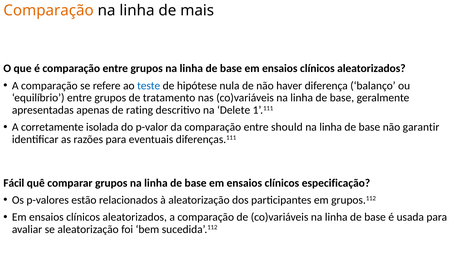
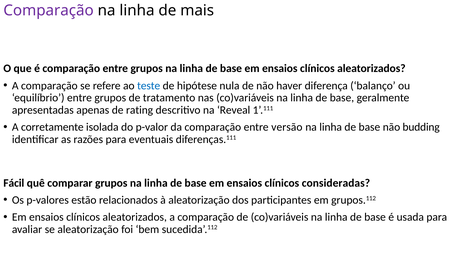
Comparação at (49, 10) colour: orange -> purple
Delete: Delete -> Reveal
should: should -> versão
garantir: garantir -> budding
especificação: especificação -> consideradas
